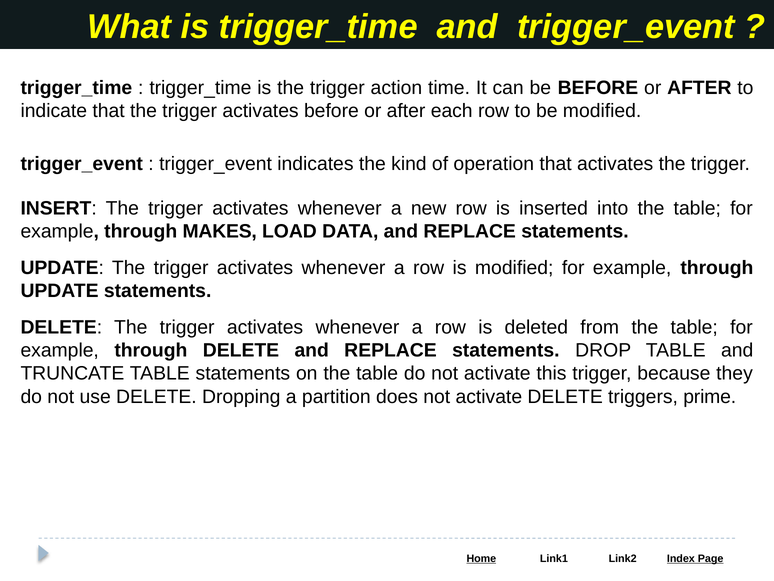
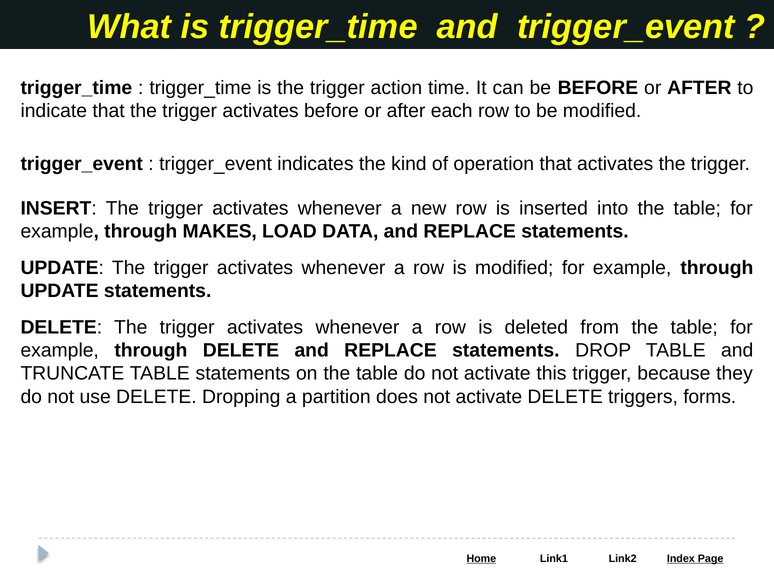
prime: prime -> forms
